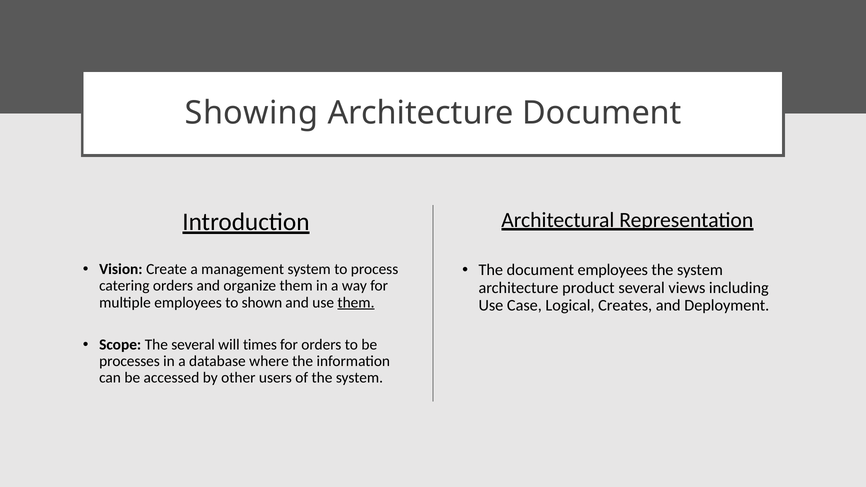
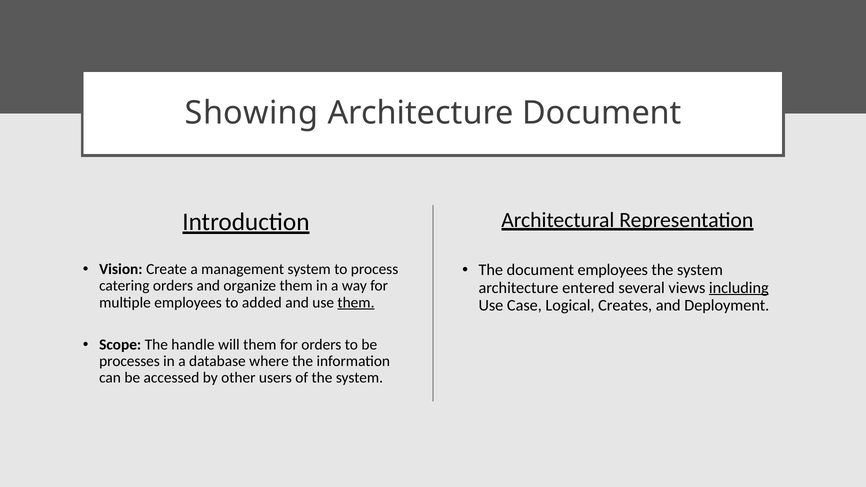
product: product -> entered
including underline: none -> present
shown: shown -> added
The several: several -> handle
will times: times -> them
